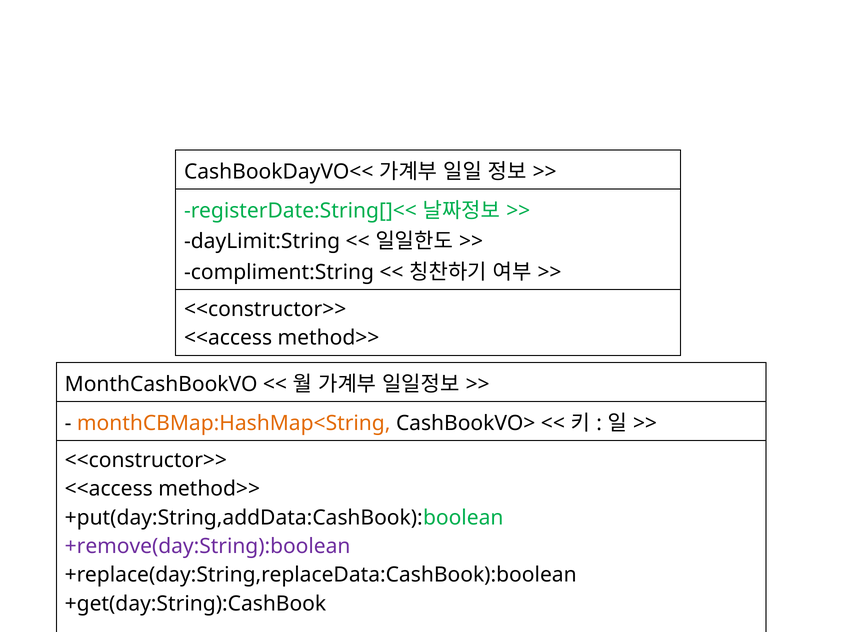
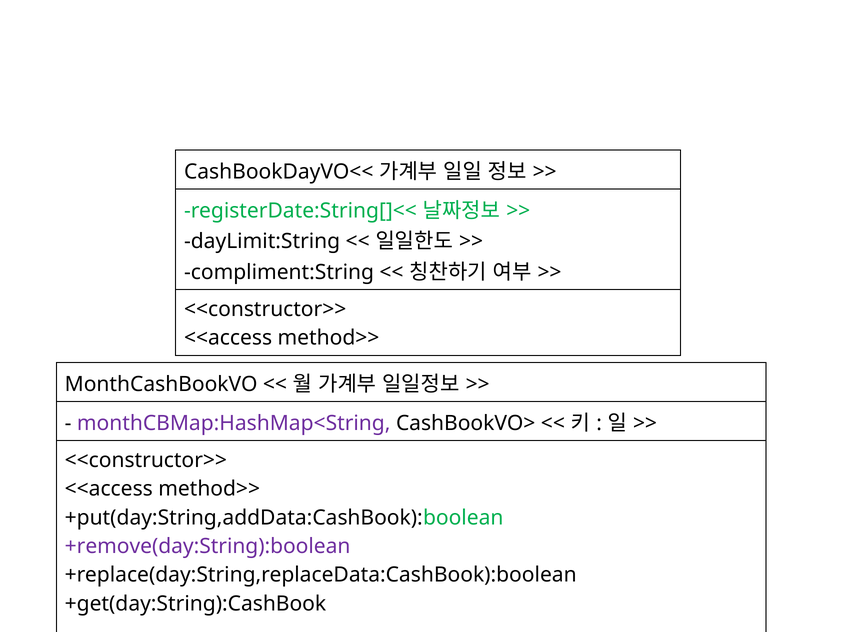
monthCBMap:HashMap<String colour: orange -> purple
